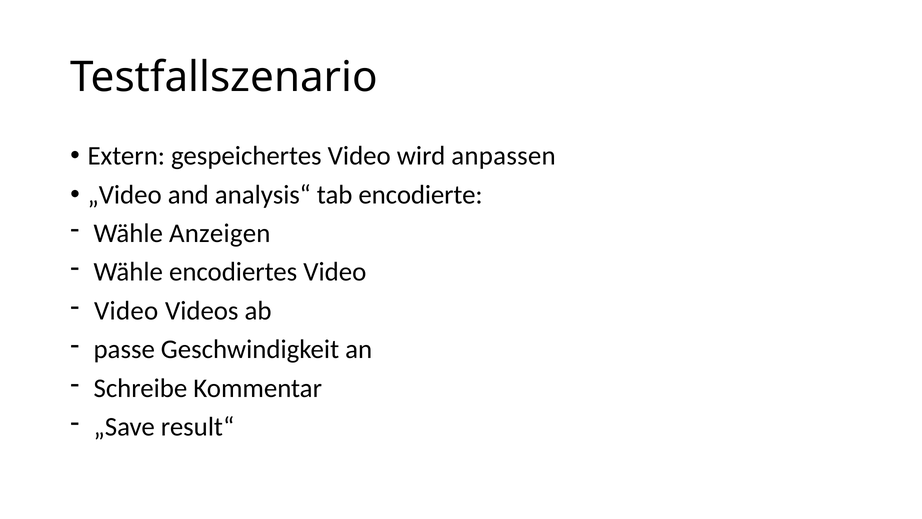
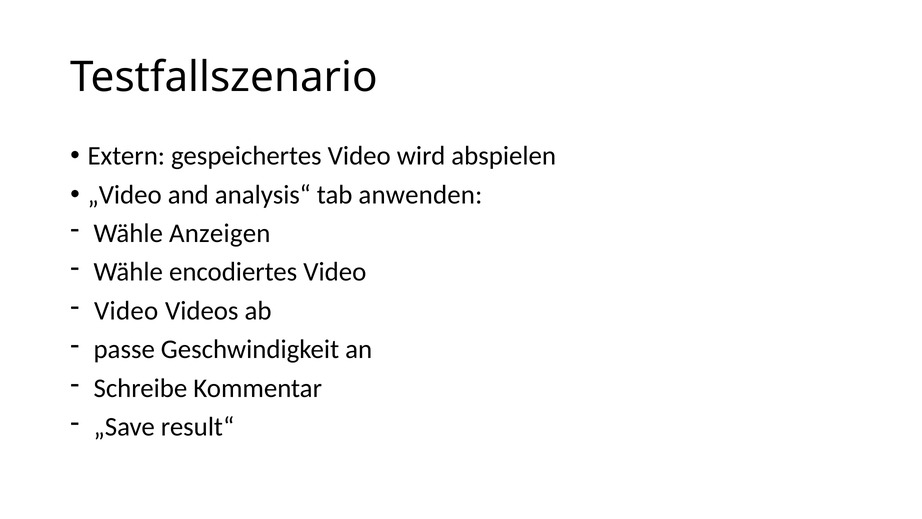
anpassen: anpassen -> abspielen
encodierte: encodierte -> anwenden
